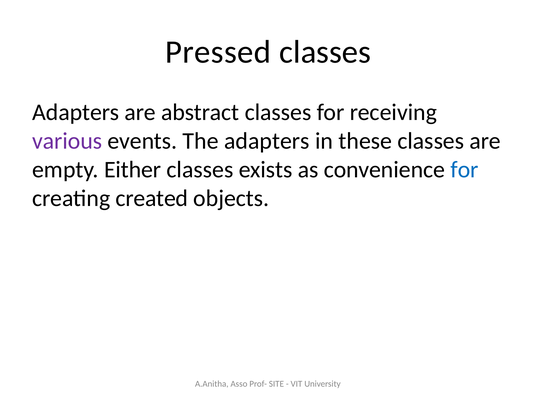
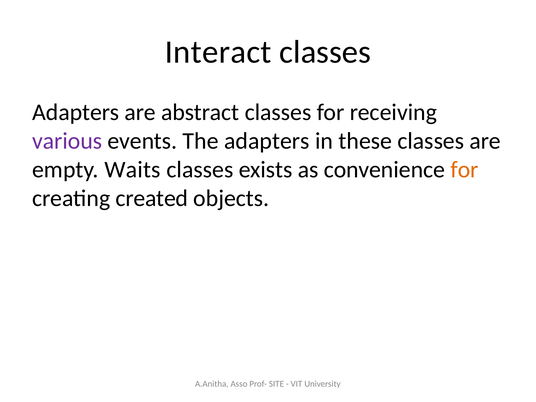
Pressed: Pressed -> Interact
Either: Either -> Waits
for at (464, 170) colour: blue -> orange
